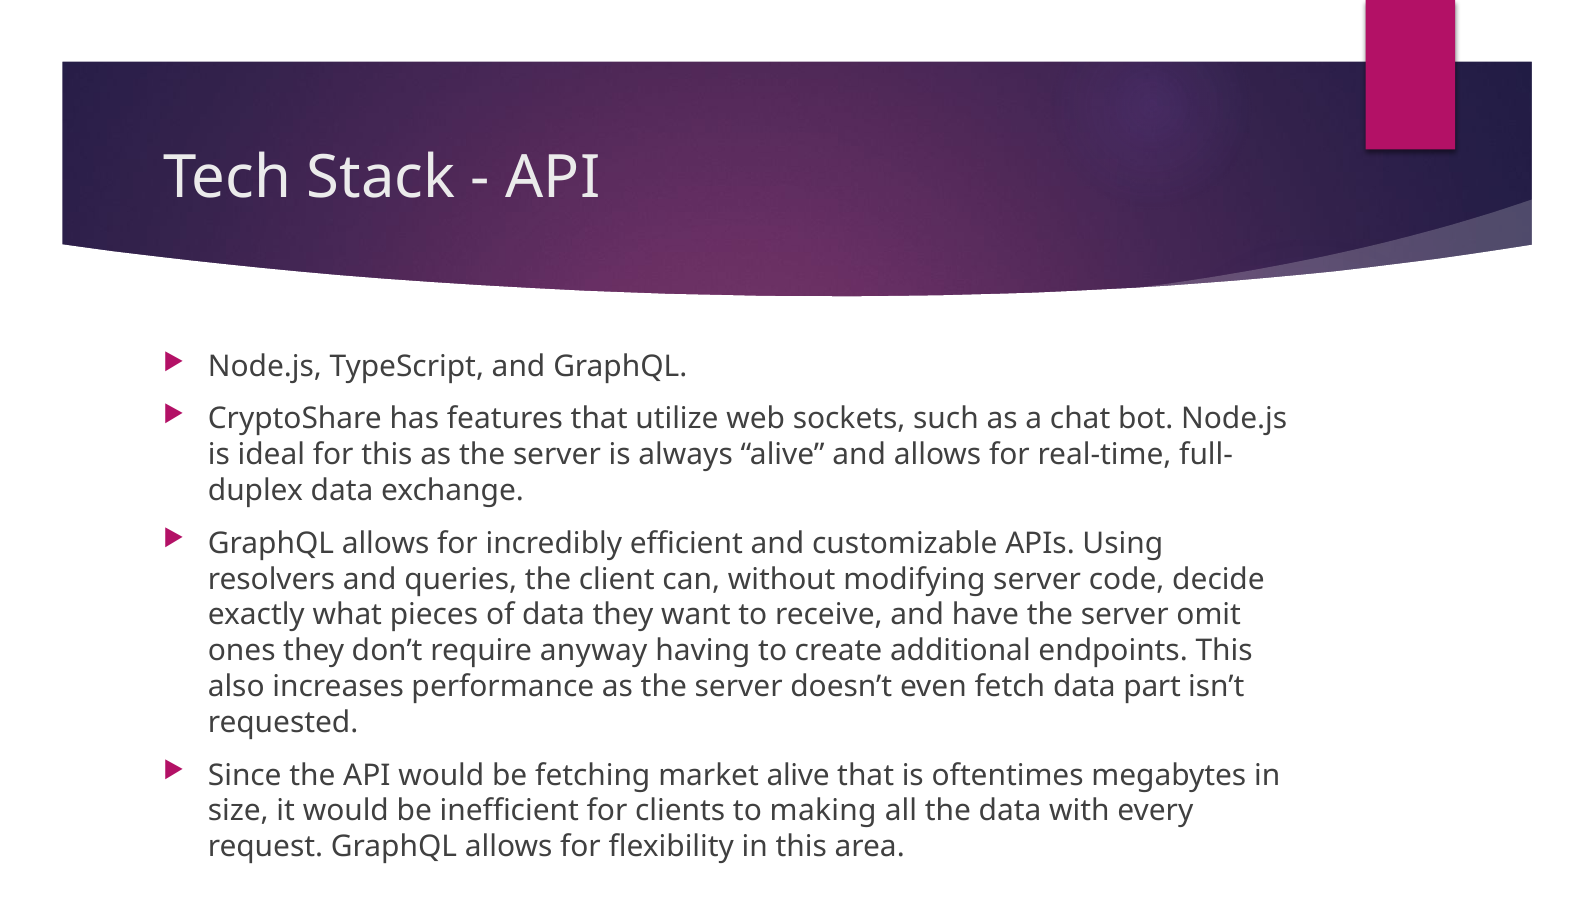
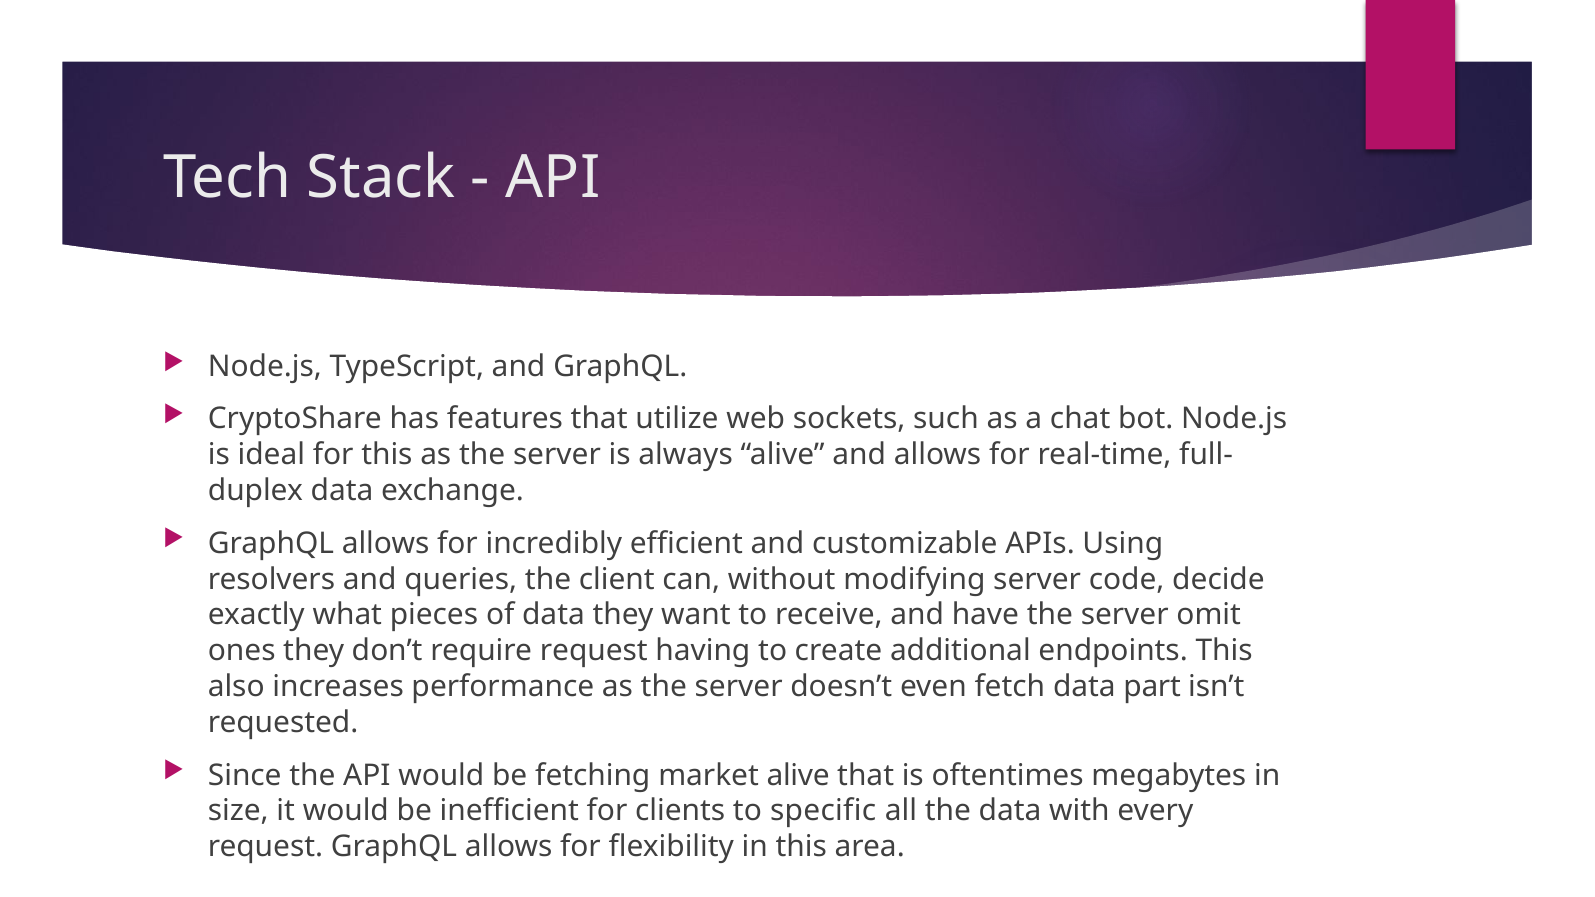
require anyway: anyway -> request
making: making -> specific
